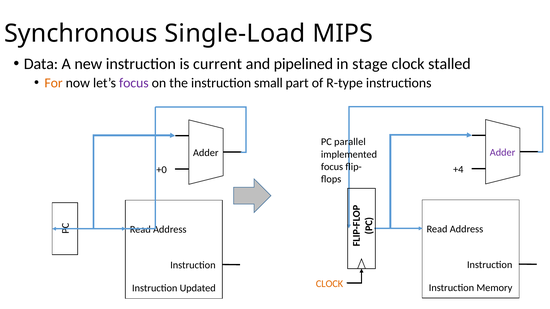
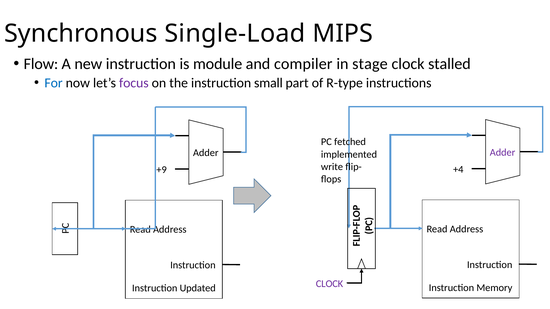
Data: Data -> Flow
current: current -> module
pipelined: pipelined -> compiler
For colour: orange -> blue
parallel: parallel -> fetched
focus at (332, 167): focus -> write
+0: +0 -> +9
CLOCK at (330, 284) colour: orange -> purple
